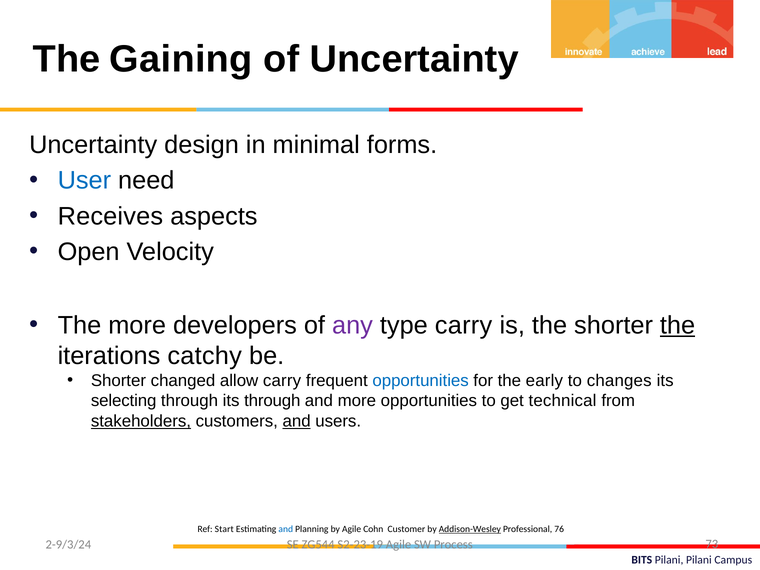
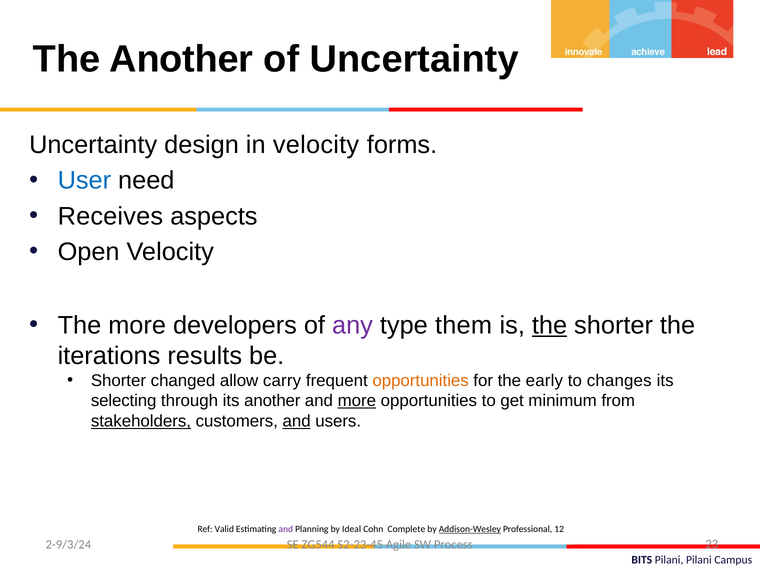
The Gaining: Gaining -> Another
in minimal: minimal -> velocity
type carry: carry -> them
the at (550, 325) underline: none -> present
the at (678, 325) underline: present -> none
catchy: catchy -> results
opportunities at (421, 381) colour: blue -> orange
its through: through -> another
more at (357, 401) underline: none -> present
technical: technical -> minimum
Start: Start -> Valid
and at (286, 529) colour: blue -> purple
by Agile: Agile -> Ideal
Customer: Customer -> Complete
76: 76 -> 12
S2-23-19: S2-23-19 -> S2-23-45
73: 73 -> 23
